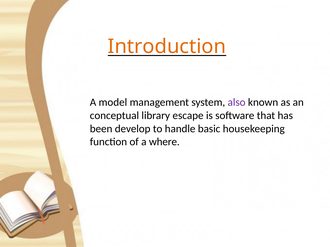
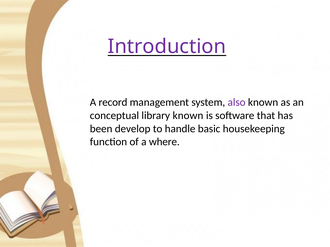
Introduction colour: orange -> purple
model: model -> record
library escape: escape -> known
